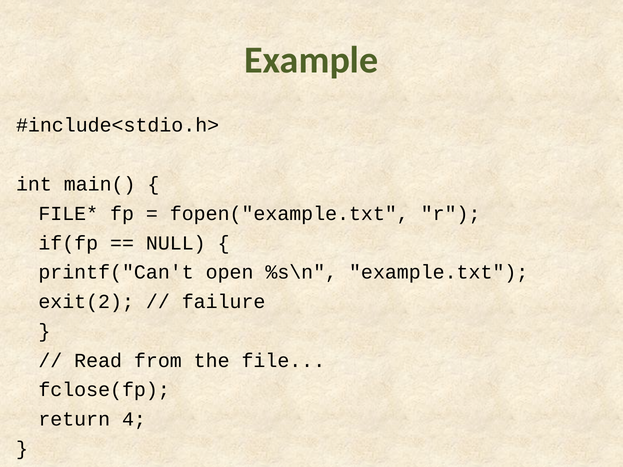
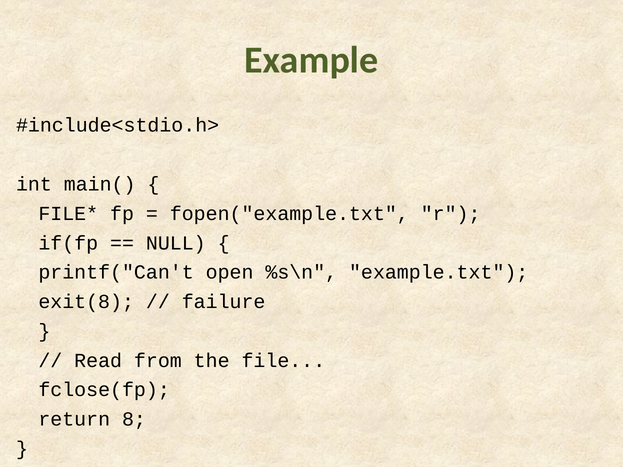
exit(2: exit(2 -> exit(8
4: 4 -> 8
